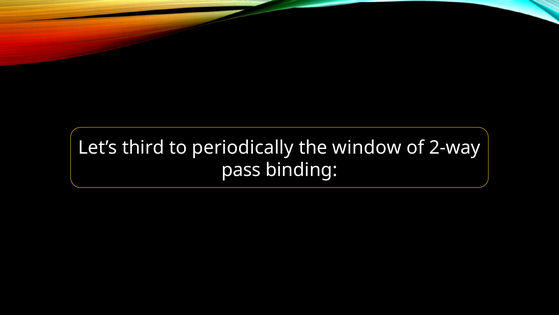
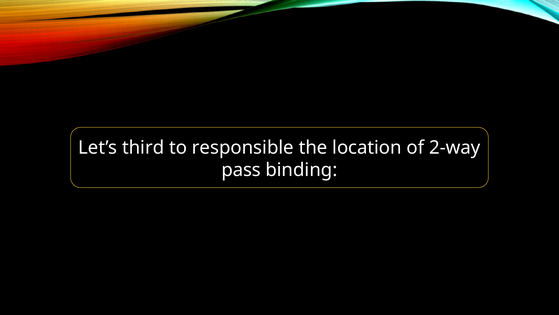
periodically: periodically -> responsible
window: window -> location
